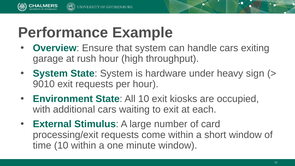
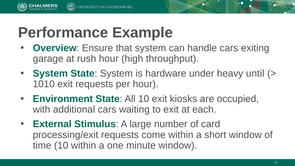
sign: sign -> until
9010: 9010 -> 1010
